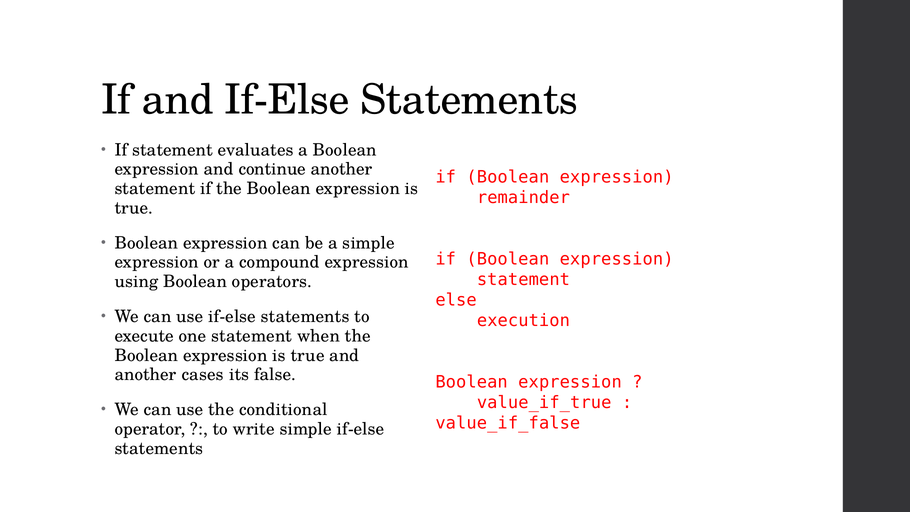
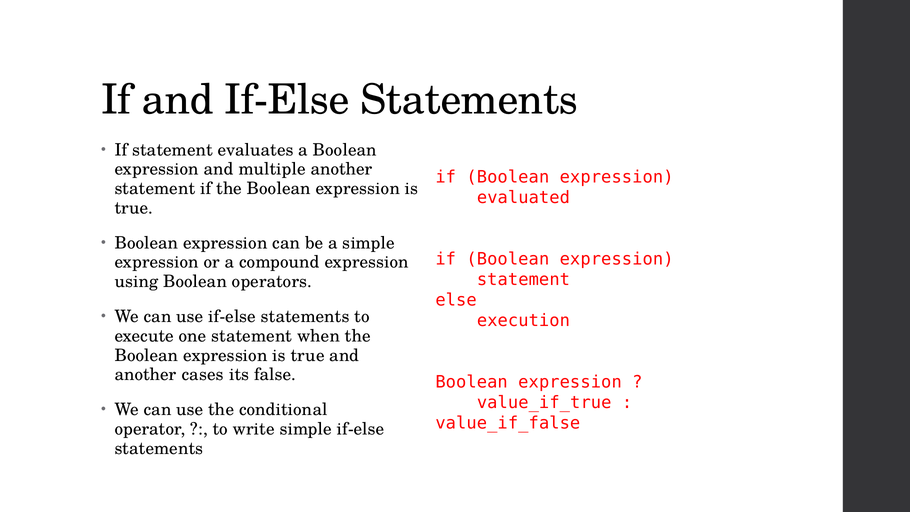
continue: continue -> multiple
remainder: remainder -> evaluated
